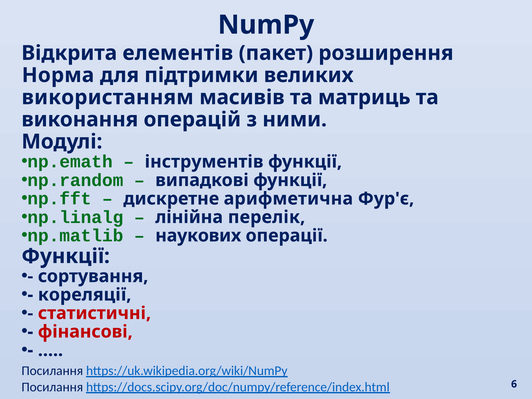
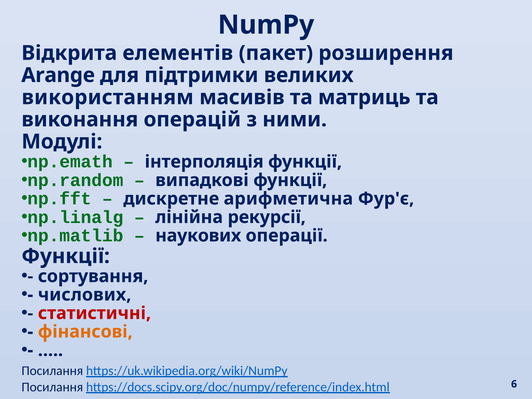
Норма: Норма -> Arange
інструментів: інструментів -> інтерполяція
перелік: перелік -> рекурсії
кореляції: кореляції -> числових
фінансові colour: red -> orange
